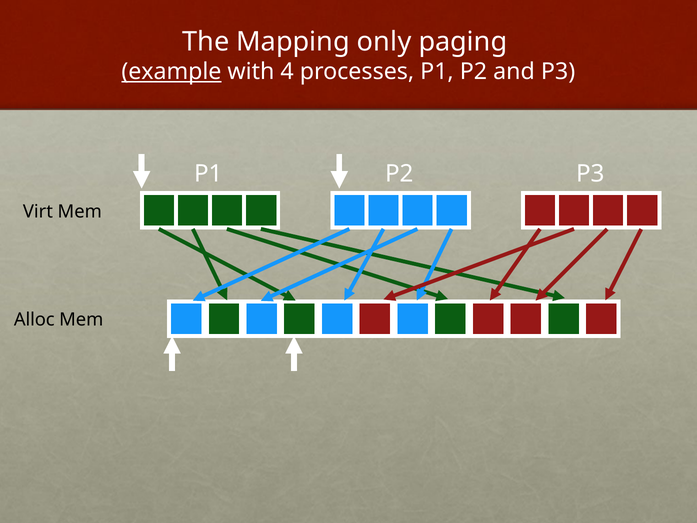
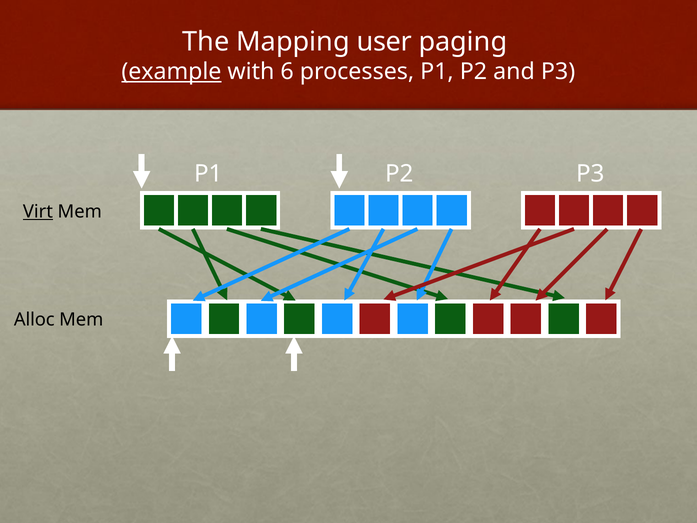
only: only -> user
4: 4 -> 6
Virt underline: none -> present
